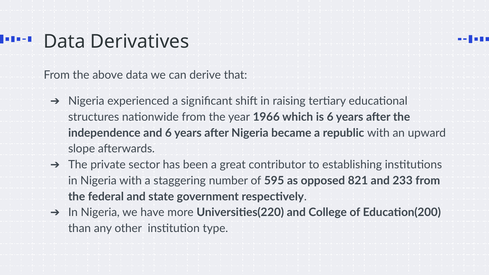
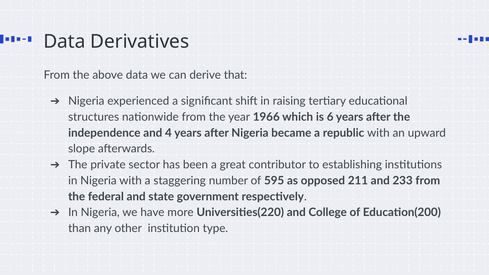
and 6: 6 -> 4
821: 821 -> 211
